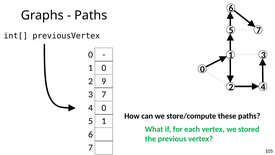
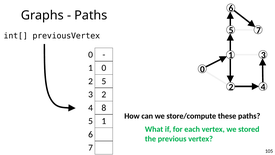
2 9: 9 -> 5
7 at (104, 94): 7 -> 2
4 0: 0 -> 8
